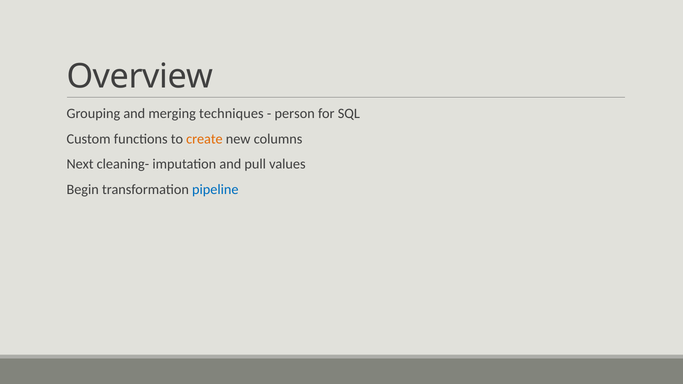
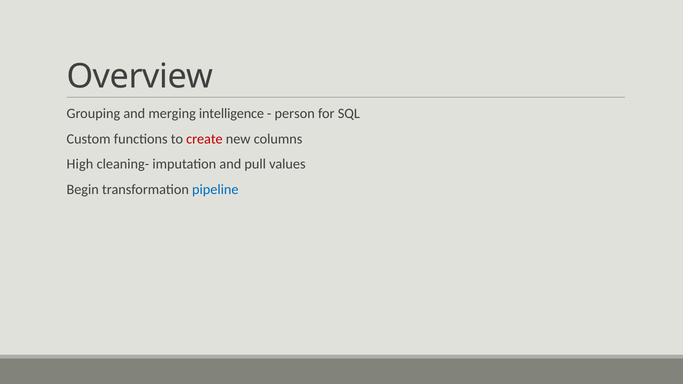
techniques: techniques -> intelligence
create colour: orange -> red
Next: Next -> High
